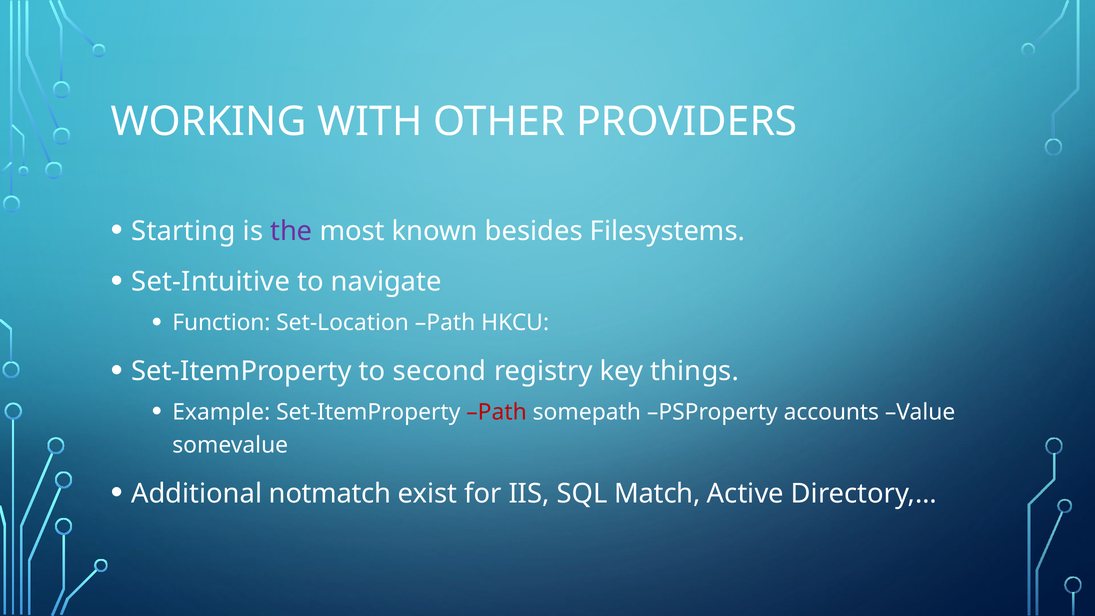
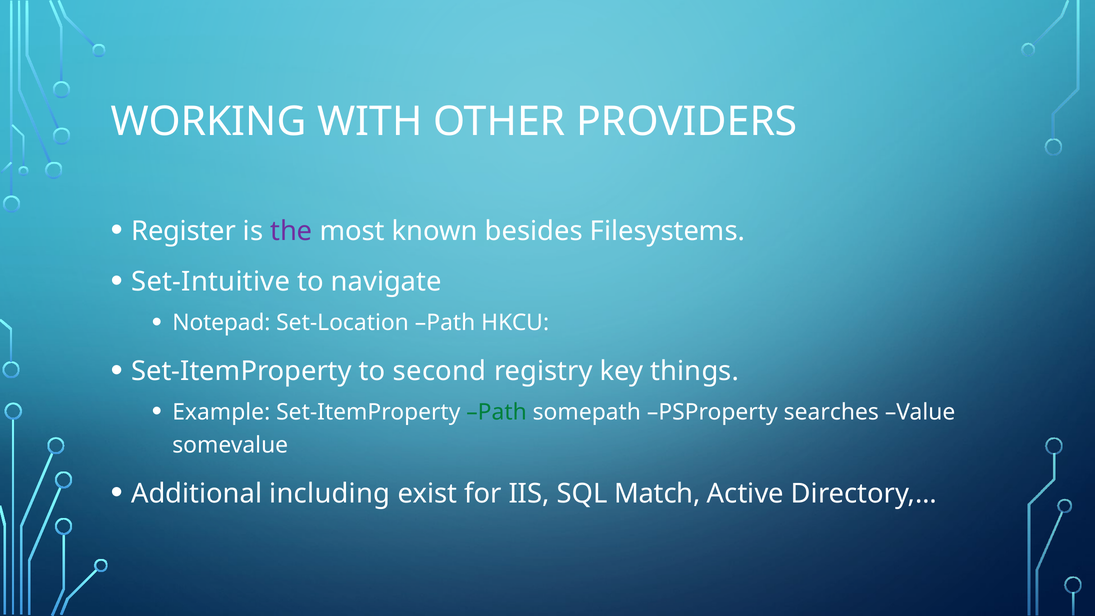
Starting: Starting -> Register
Function: Function -> Notepad
Path at (497, 412) colour: red -> green
accounts: accounts -> searches
notmatch: notmatch -> including
